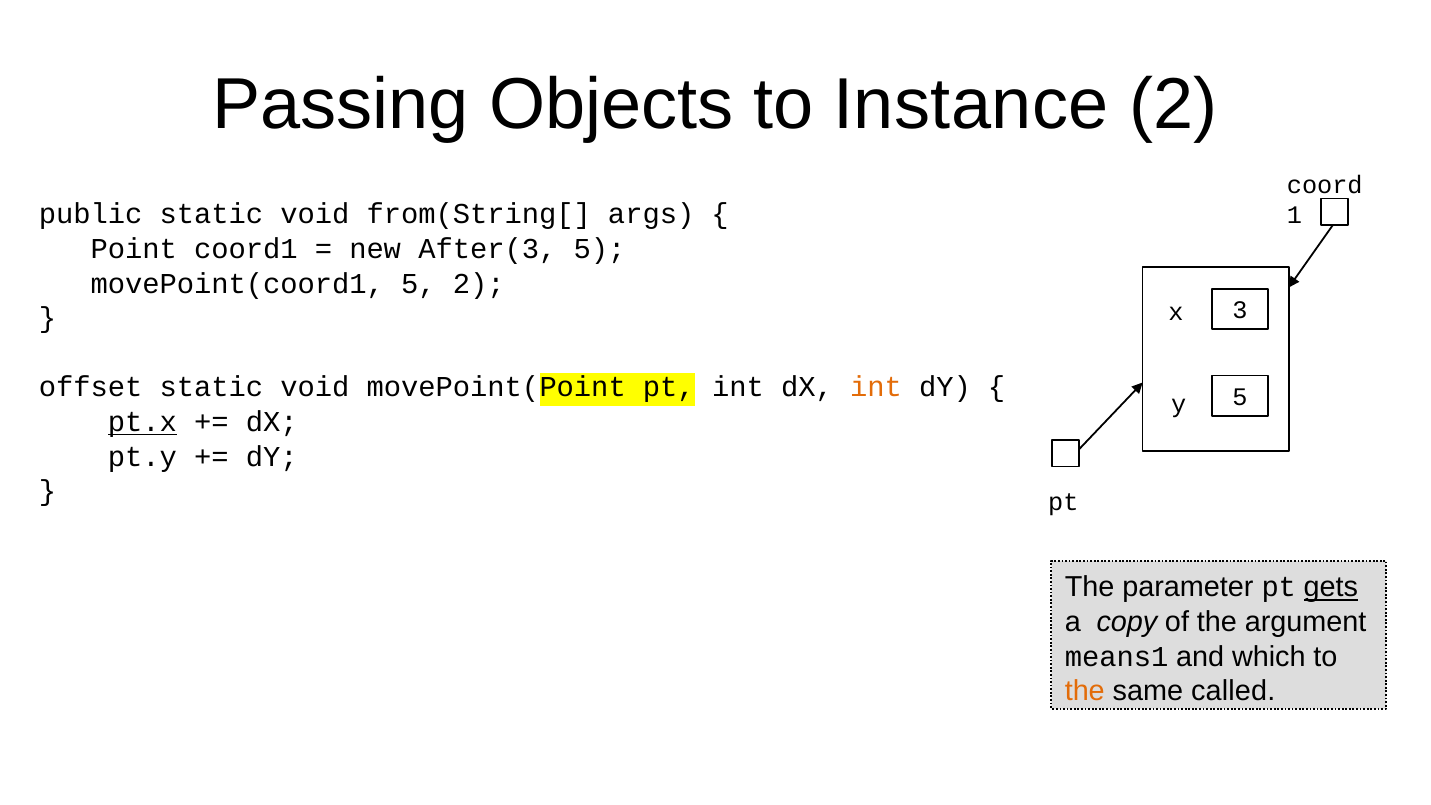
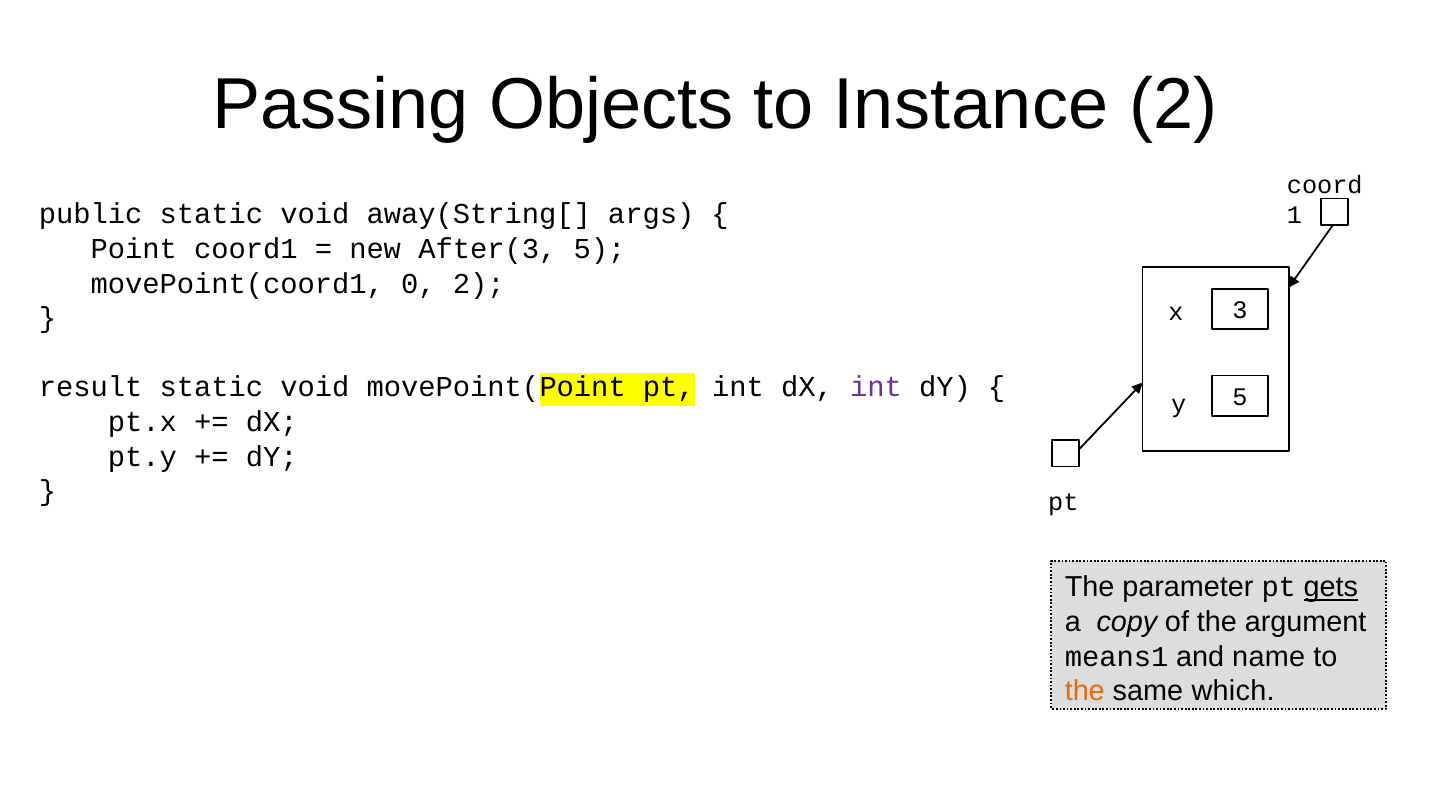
from(String[: from(String[ -> away(String[
movePoint(coord1 5: 5 -> 0
offset: offset -> result
int at (876, 387) colour: orange -> purple
pt.x underline: present -> none
which: which -> name
called: called -> which
